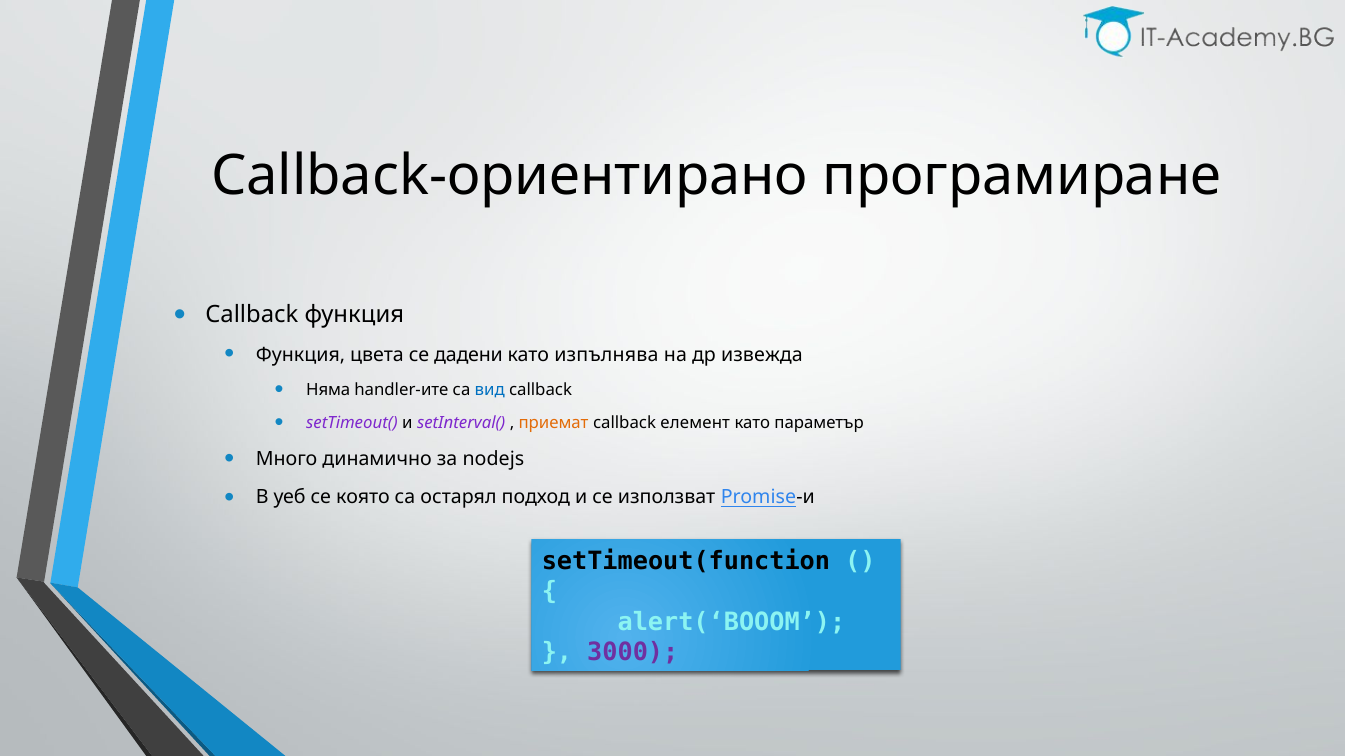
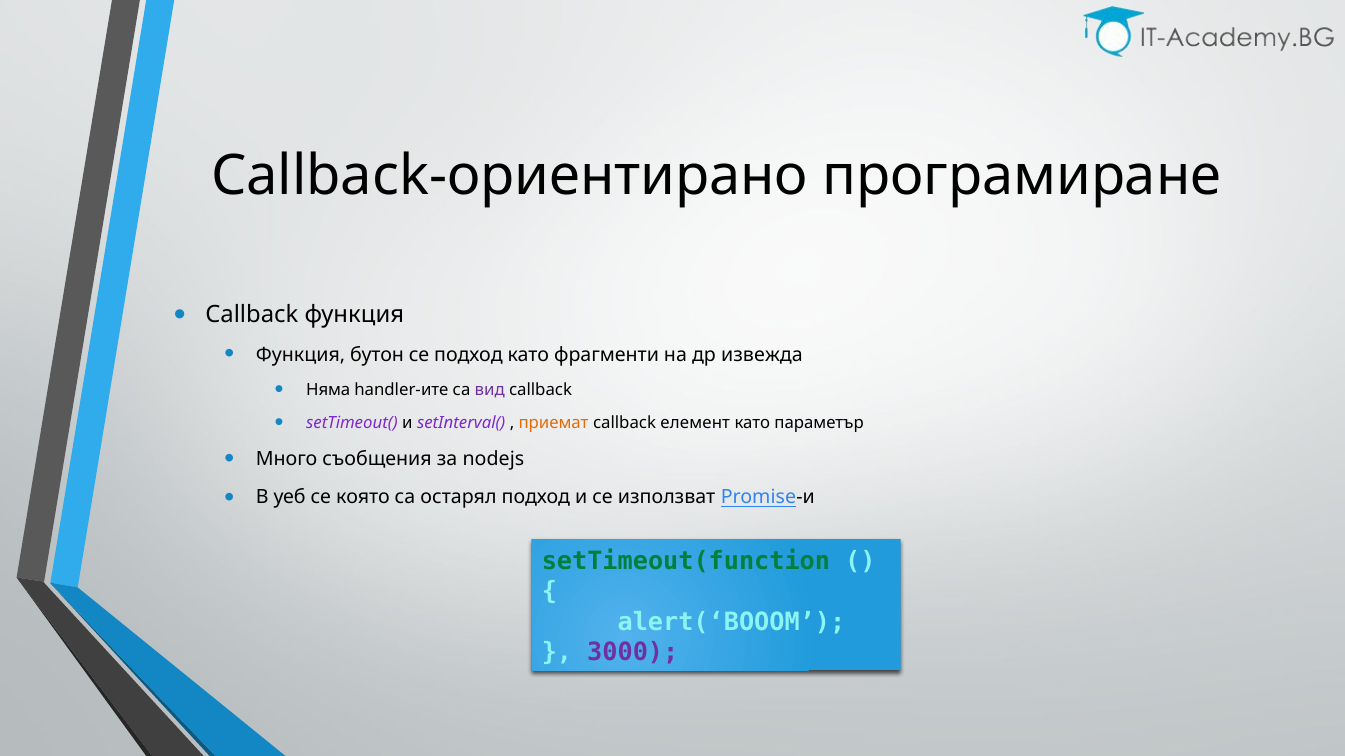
цвета: цвета -> бутон
се дадени: дадени -> подход
изпълнява: изпълнява -> фрагменти
вид colour: blue -> purple
динамично: динамично -> съобщения
setTimeout(function colour: black -> green
